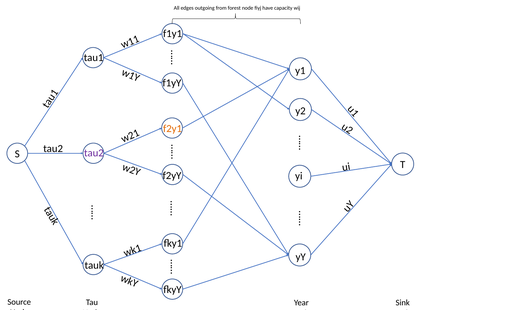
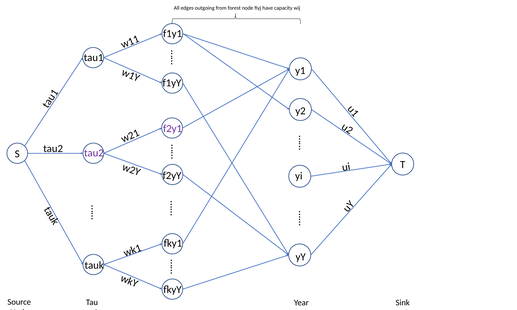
f2y1 colour: orange -> purple
